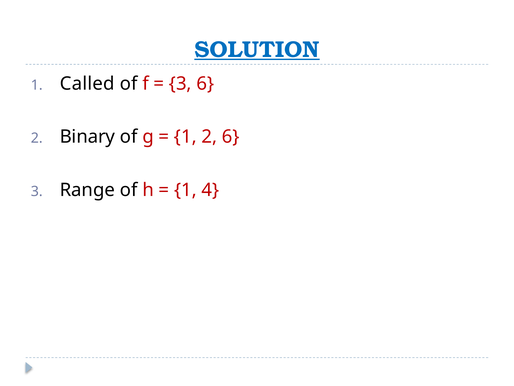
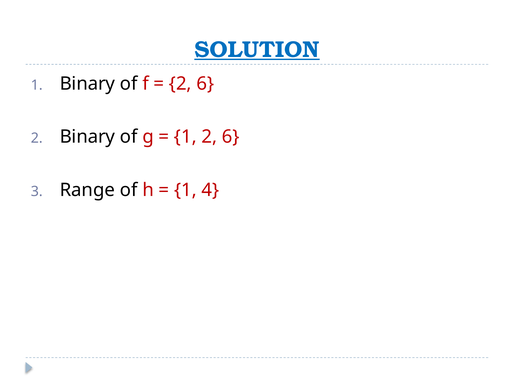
1 Called: Called -> Binary
3 at (180, 84): 3 -> 2
